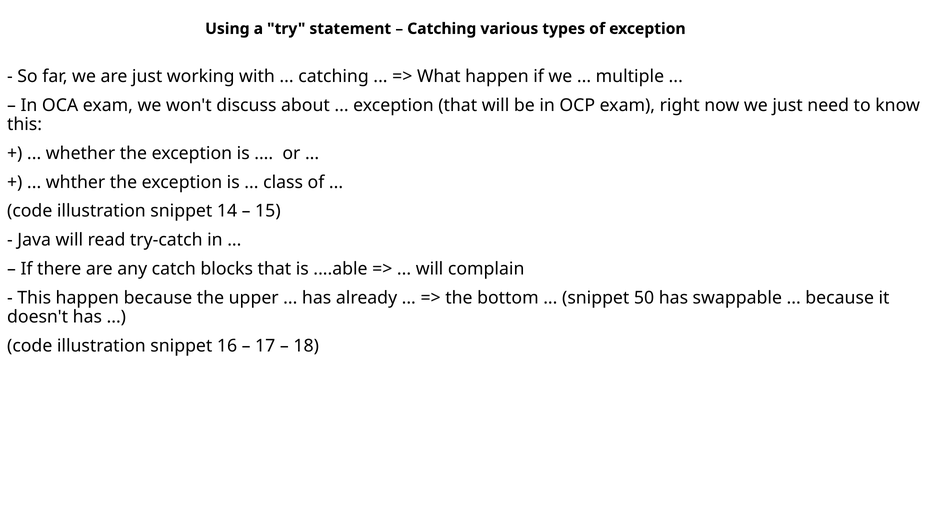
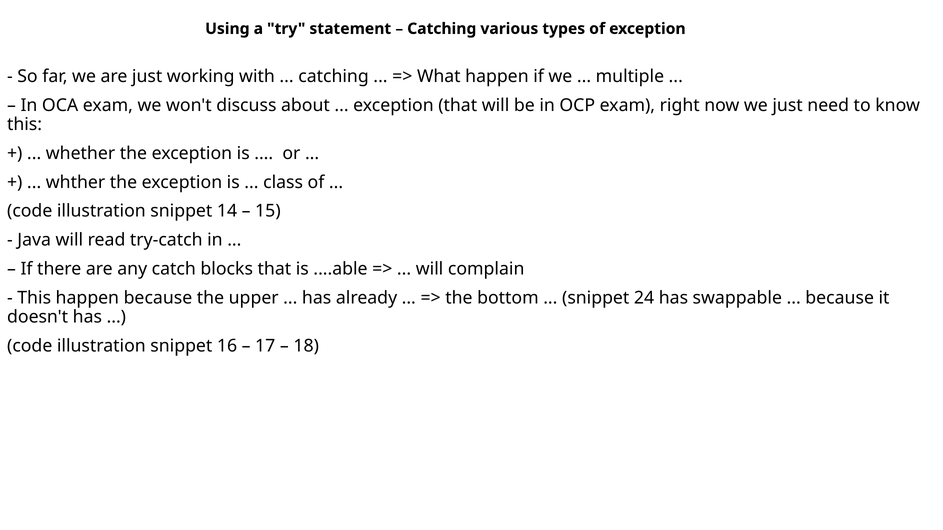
50: 50 -> 24
